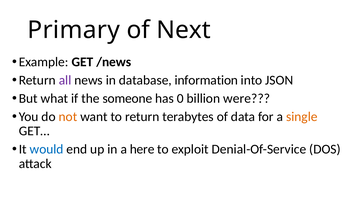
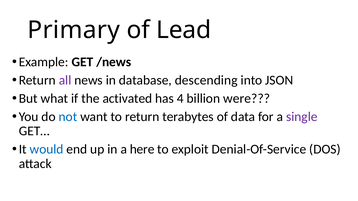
Next: Next -> Lead
information: information -> descending
someone: someone -> activated
0: 0 -> 4
not colour: orange -> blue
single colour: orange -> purple
